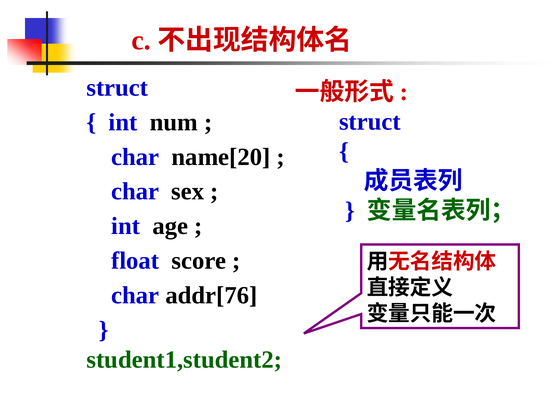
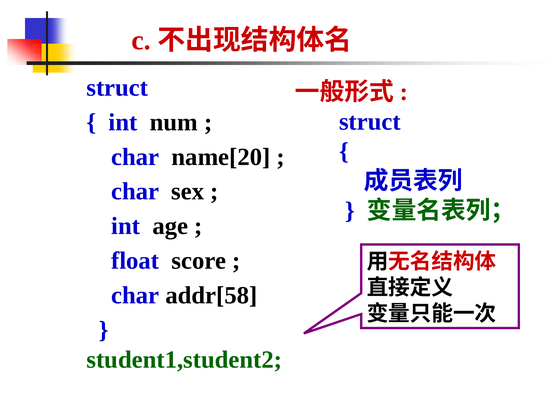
addr[76: addr[76 -> addr[58
